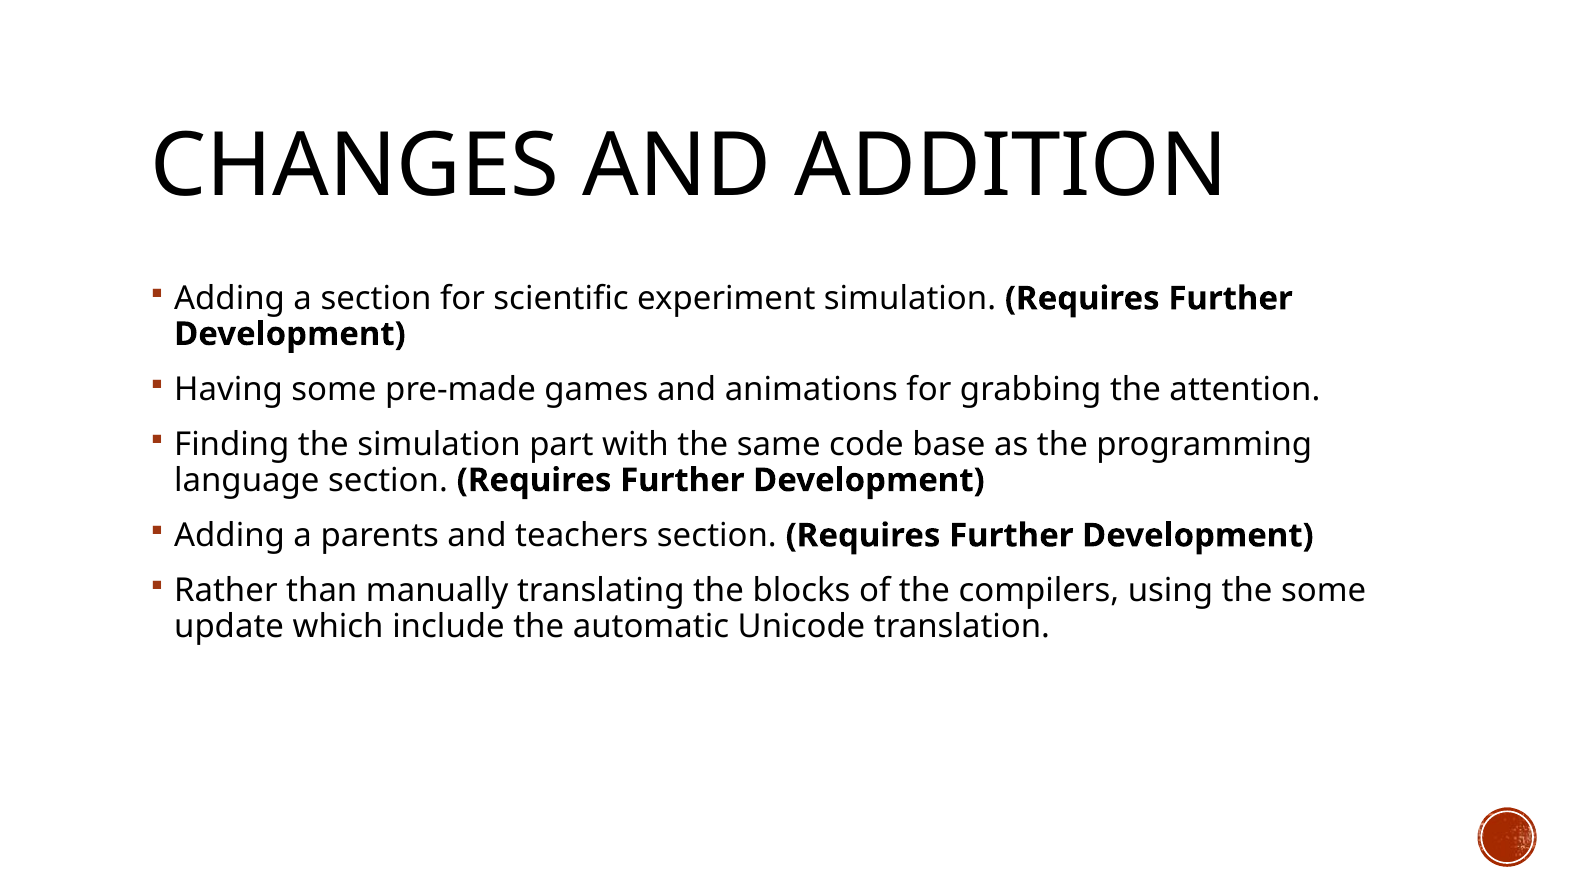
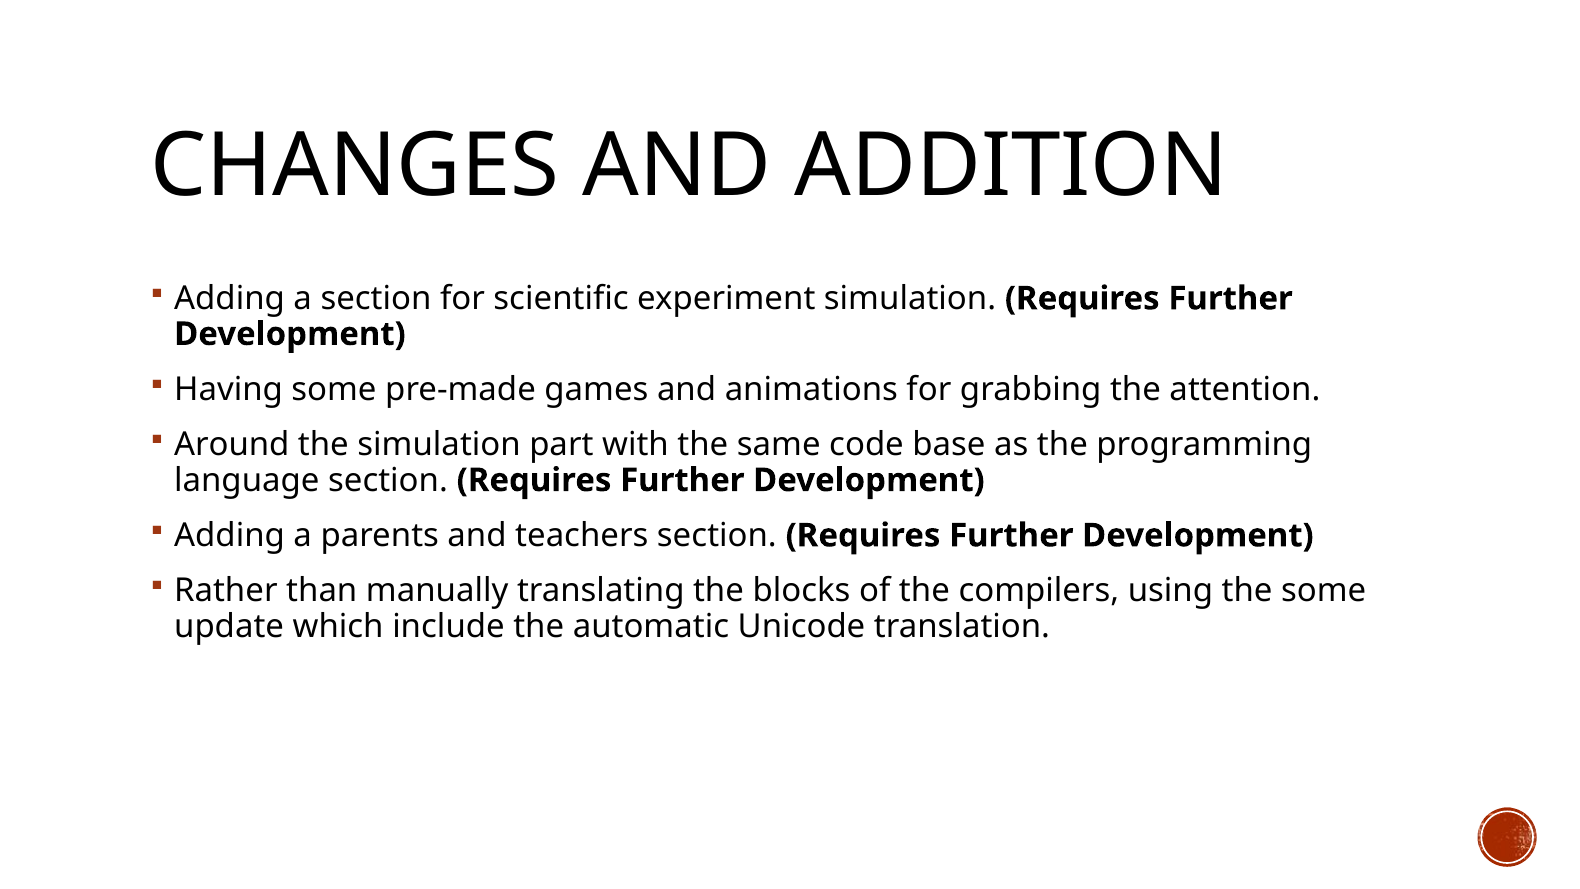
Finding: Finding -> Around
